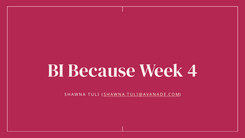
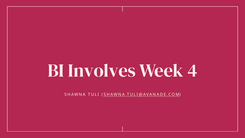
Because: Because -> Involves
